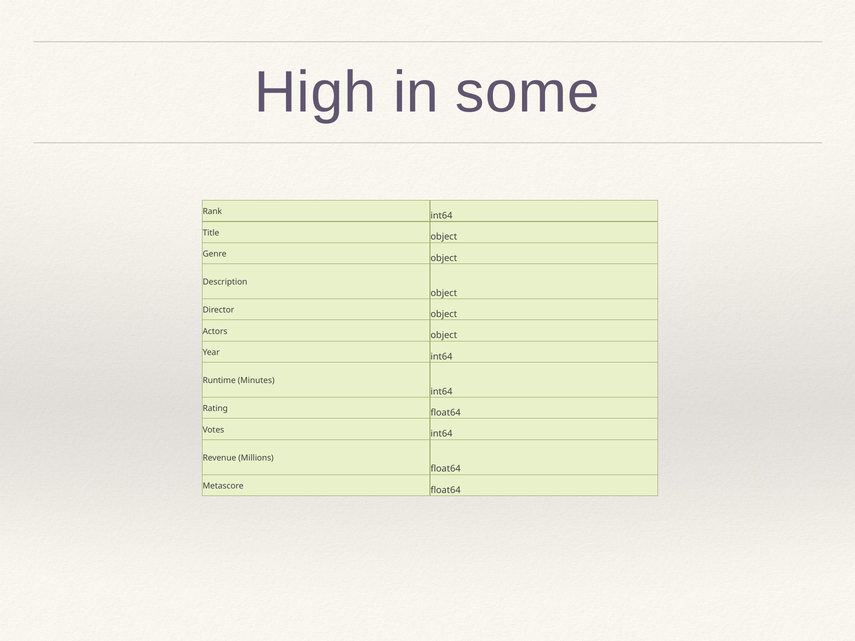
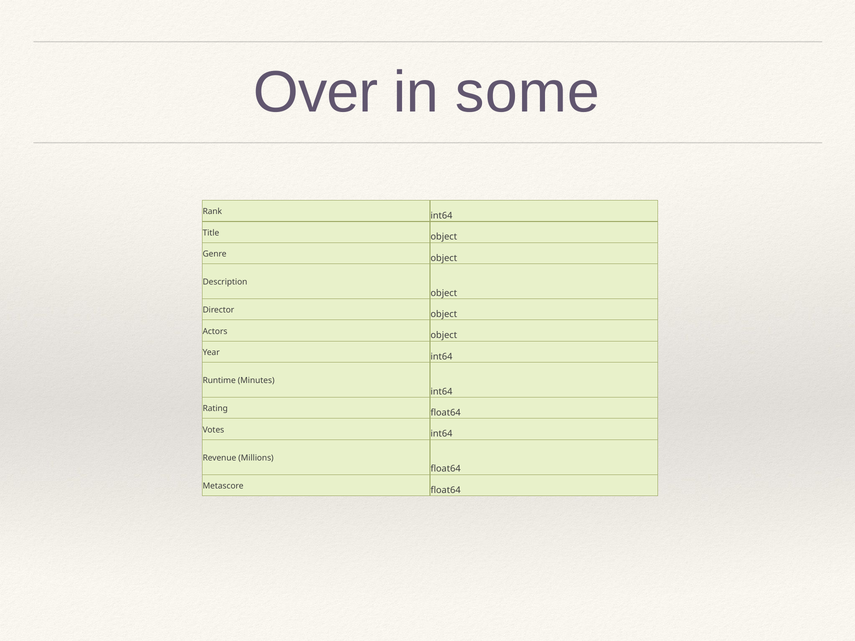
High: High -> Over
